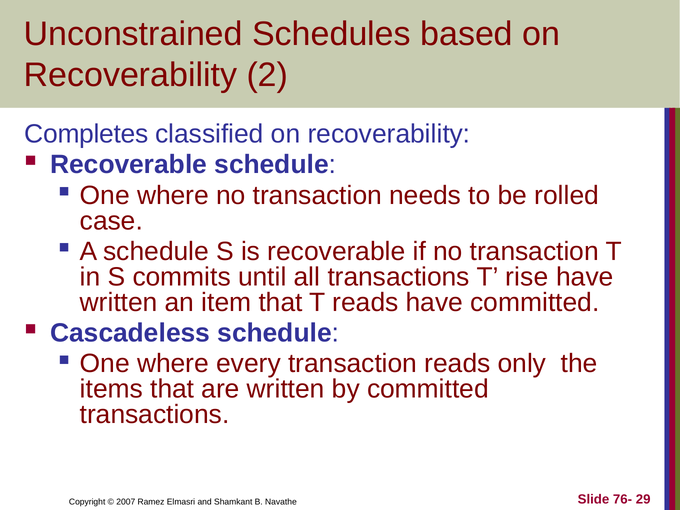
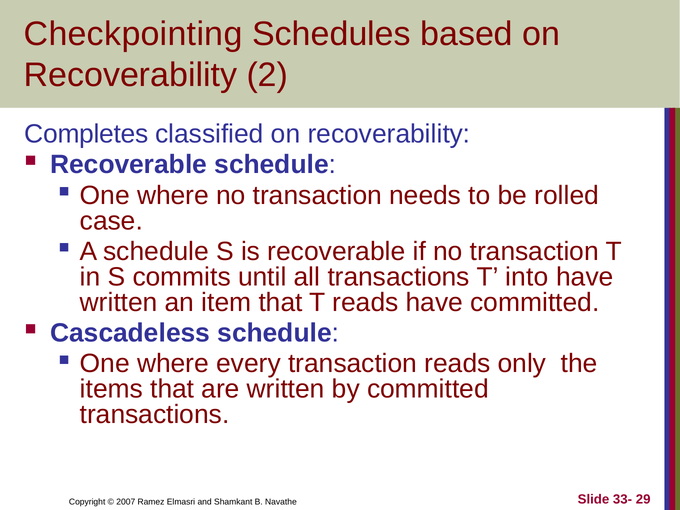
Unconstrained: Unconstrained -> Checkpointing
rise: rise -> into
76-: 76- -> 33-
